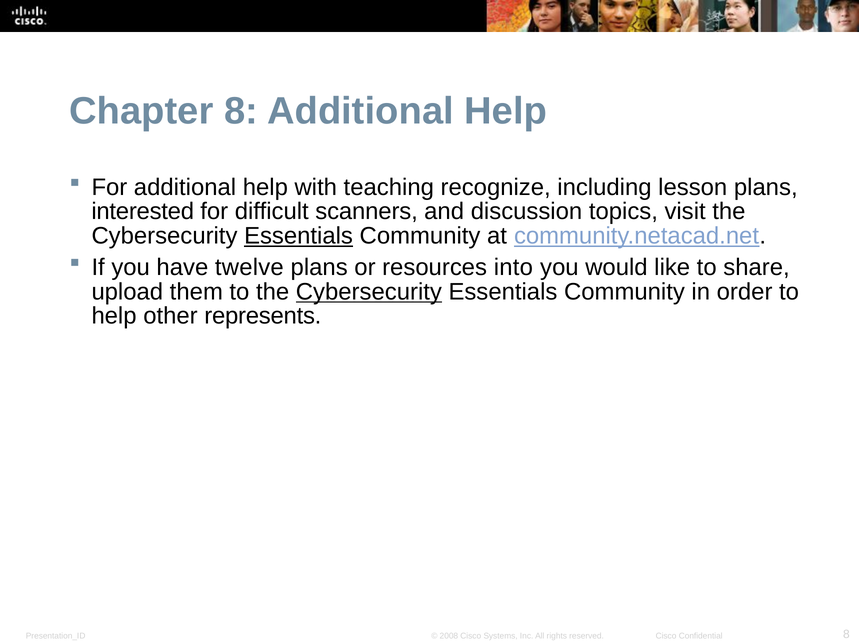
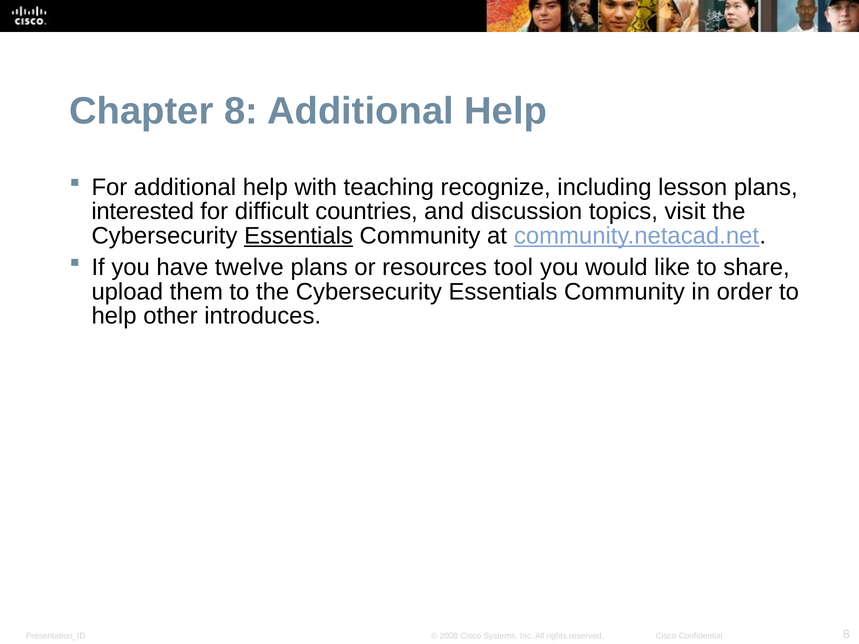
scanners: scanners -> countries
into: into -> tool
Cybersecurity at (369, 292) underline: present -> none
represents: represents -> introduces
